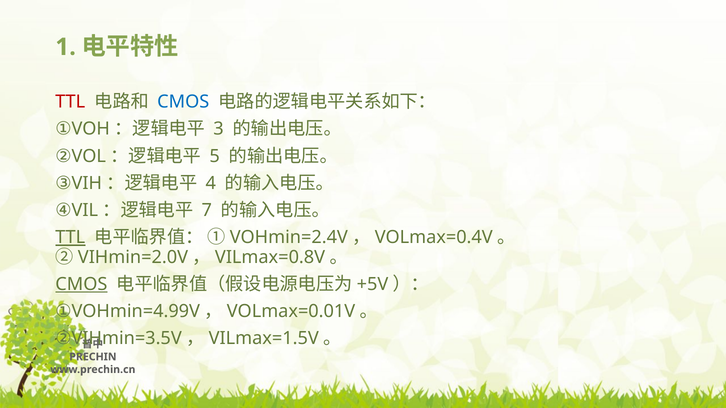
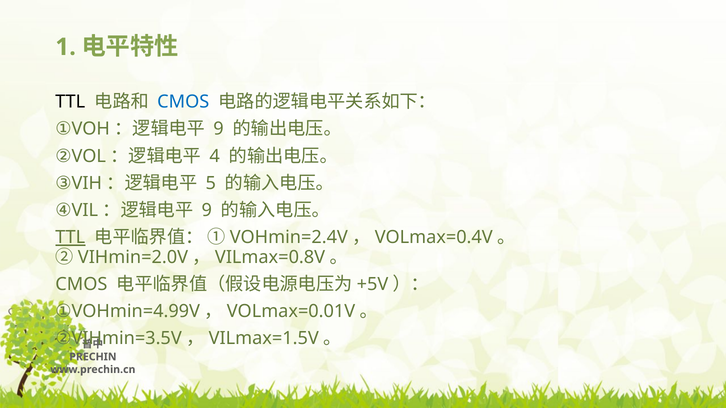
TTL at (70, 102) colour: red -> black
3 at (219, 129): 3 -> 9
5: 5 -> 4
4: 4 -> 5
7 at (207, 211): 7 -> 9
CMOS at (81, 284) underline: present -> none
